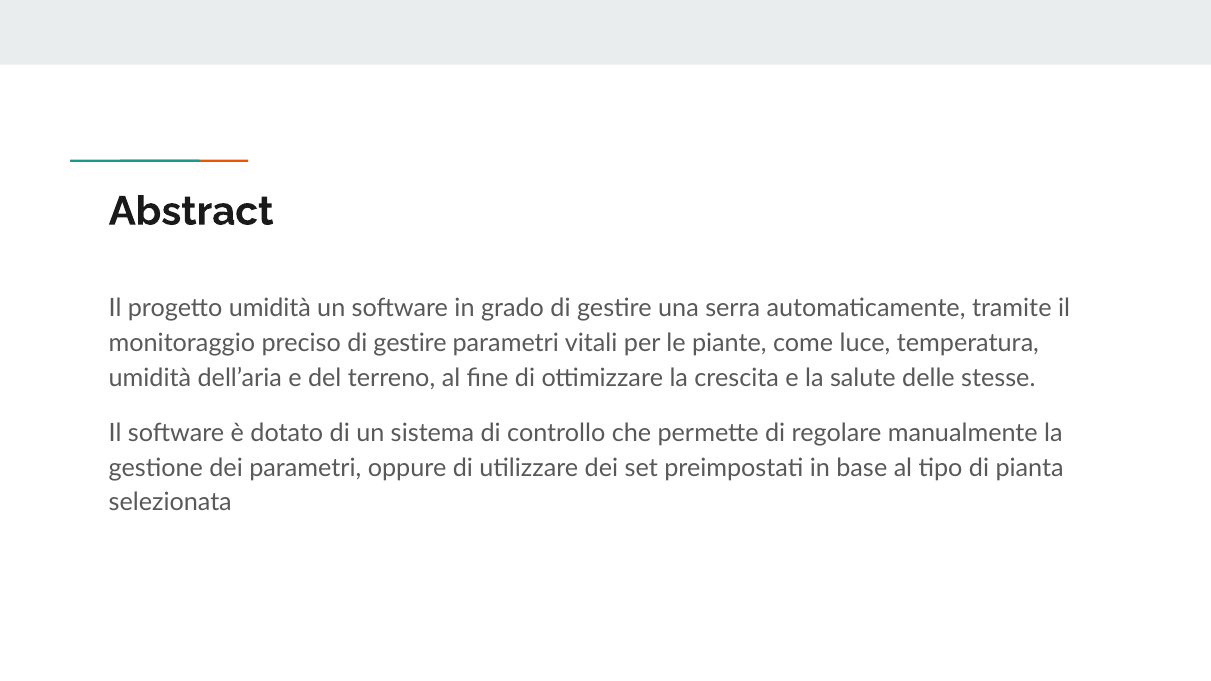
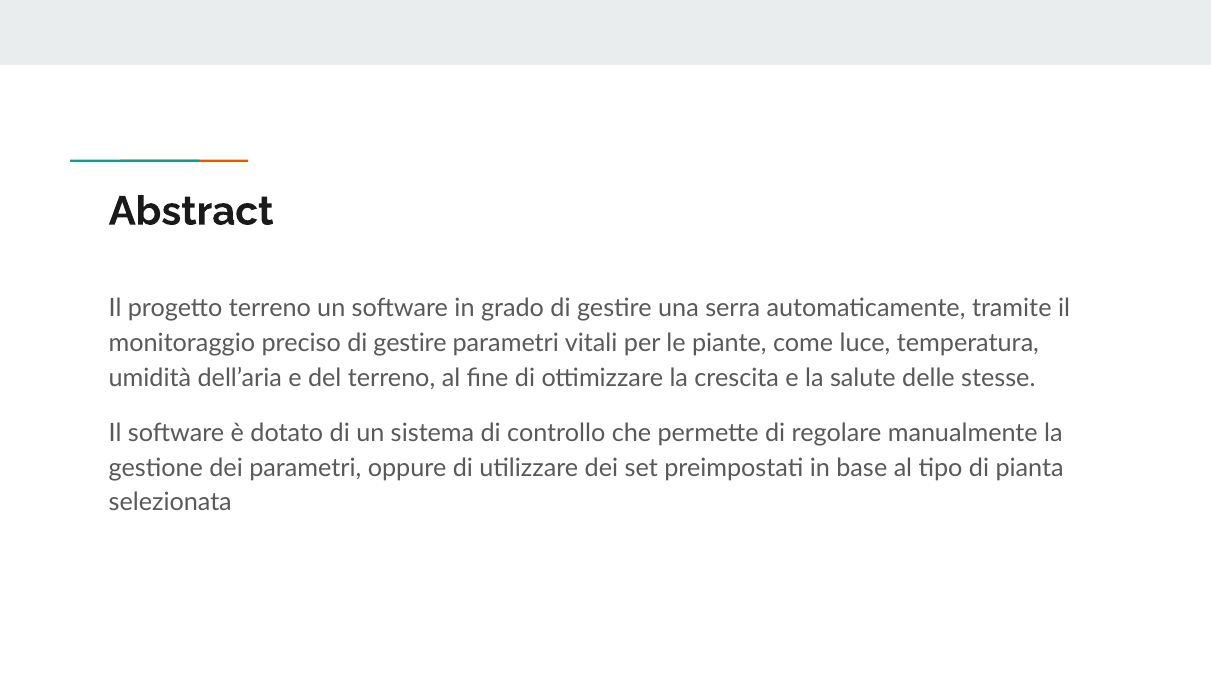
progetto umidità: umidità -> terreno
